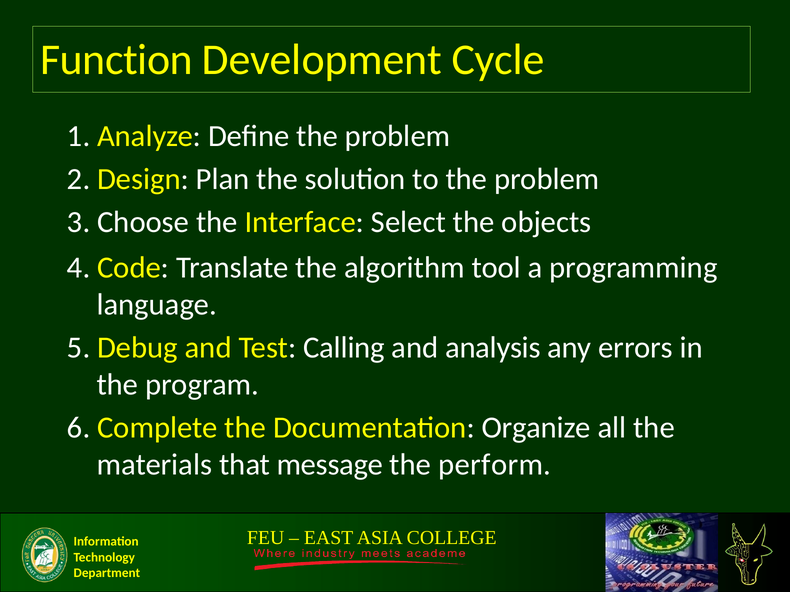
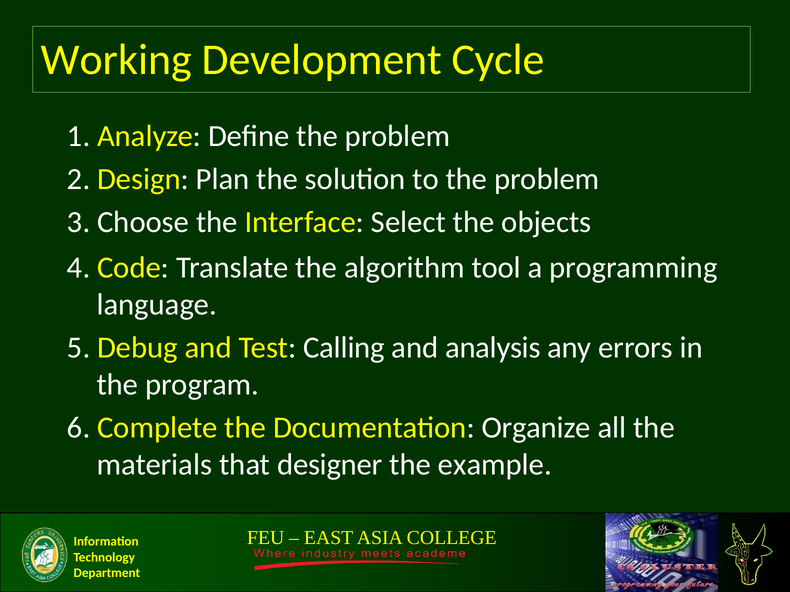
Function: Function -> Working
message: message -> designer
perform: perform -> example
